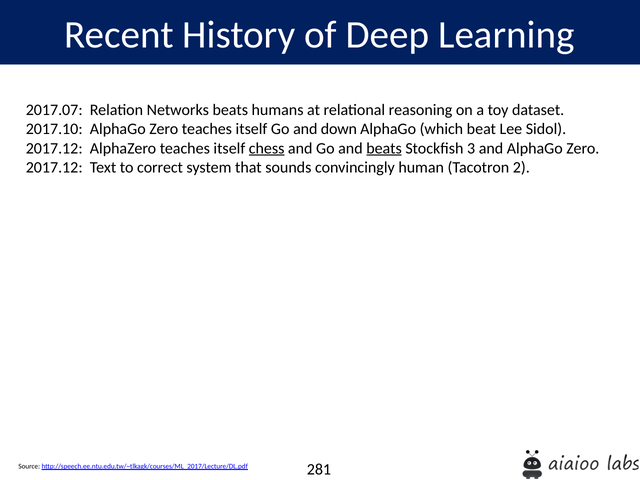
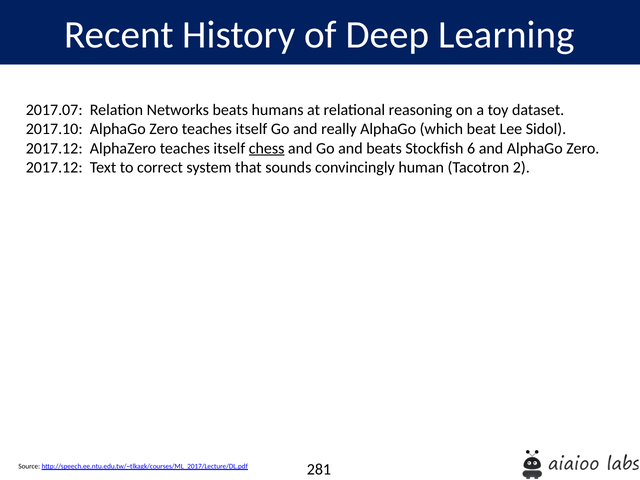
down: down -> really
beats at (384, 148) underline: present -> none
3: 3 -> 6
